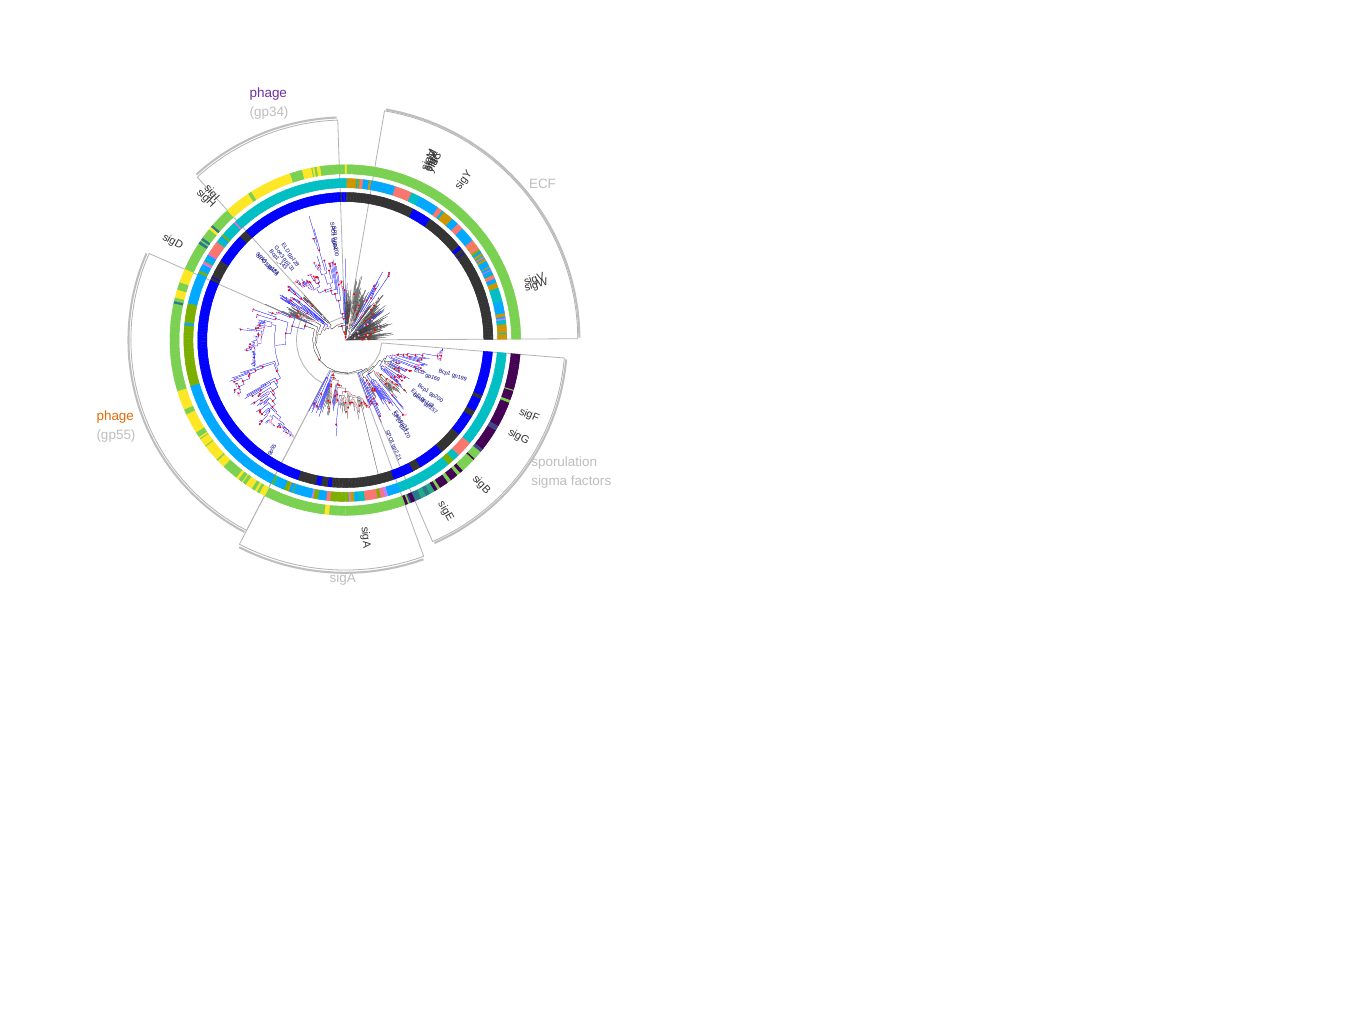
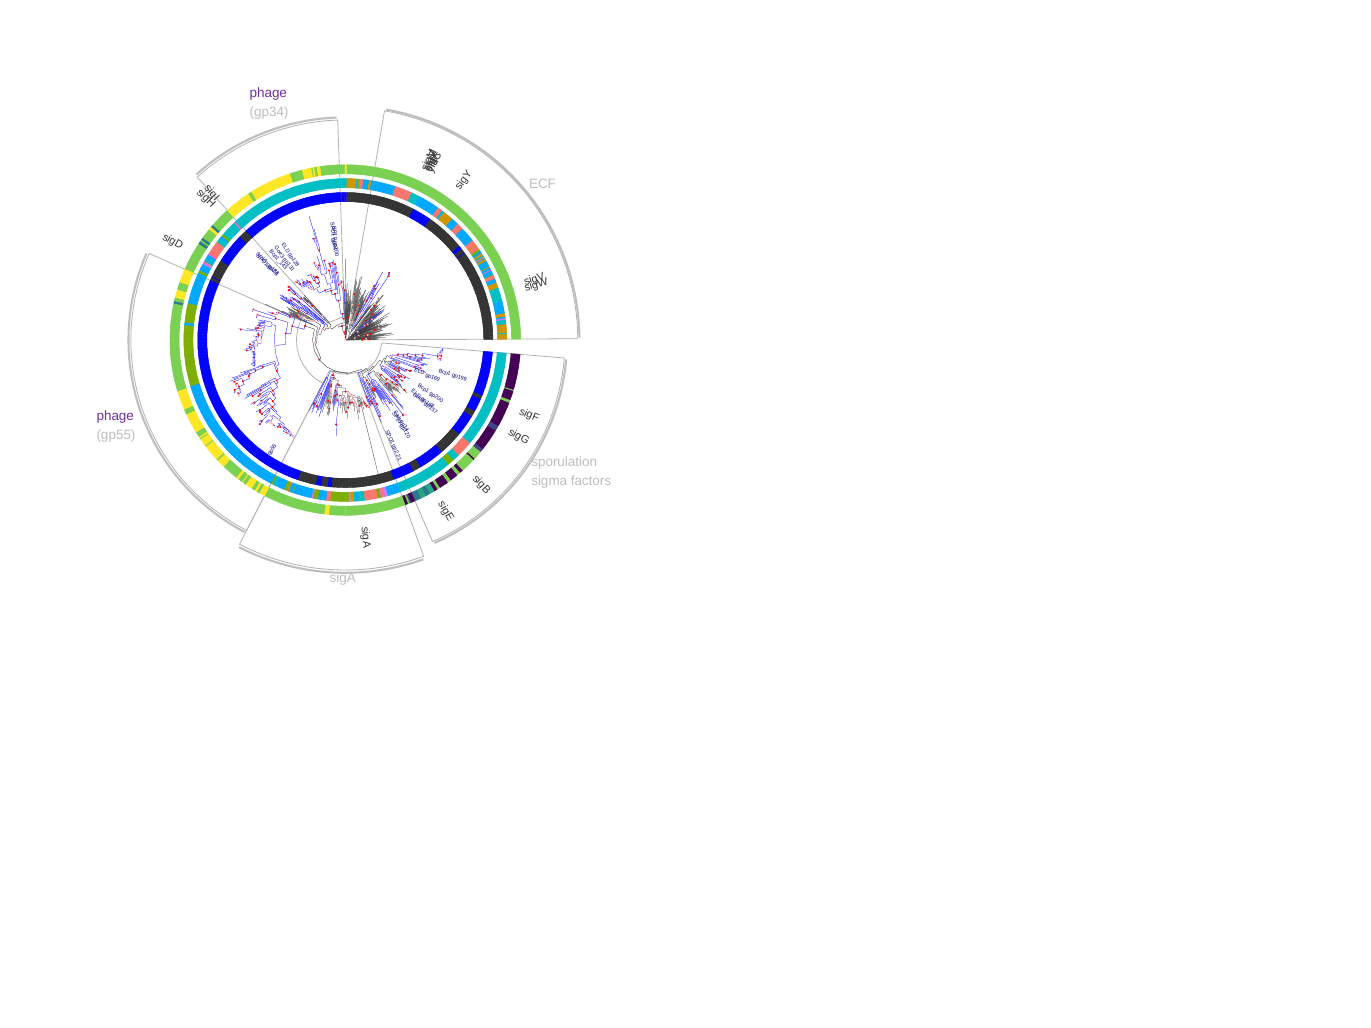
phage at (115, 416) colour: orange -> purple
